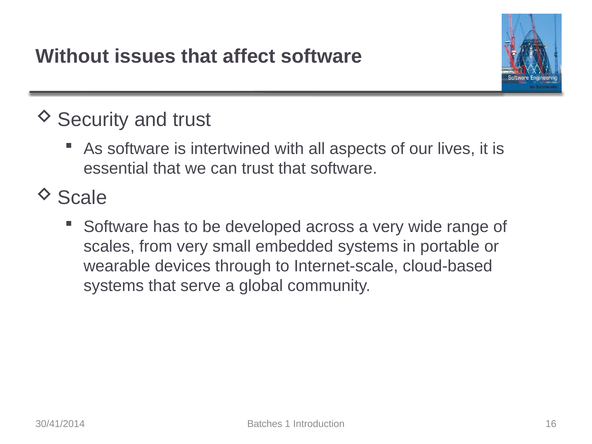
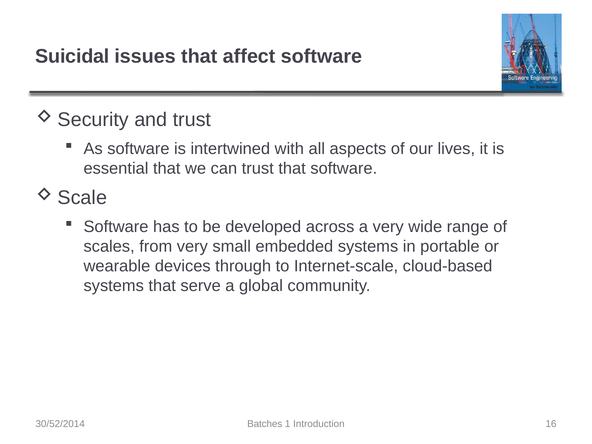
Without: Without -> Suicidal
30/41/2014: 30/41/2014 -> 30/52/2014
